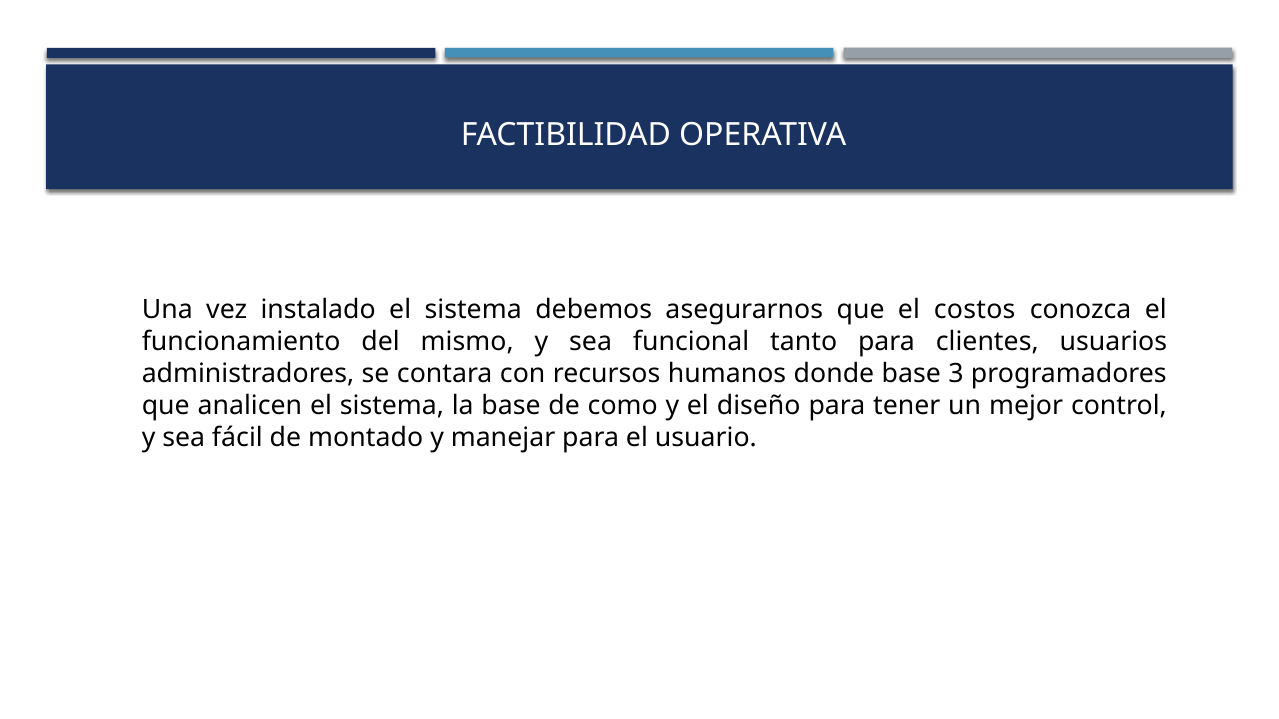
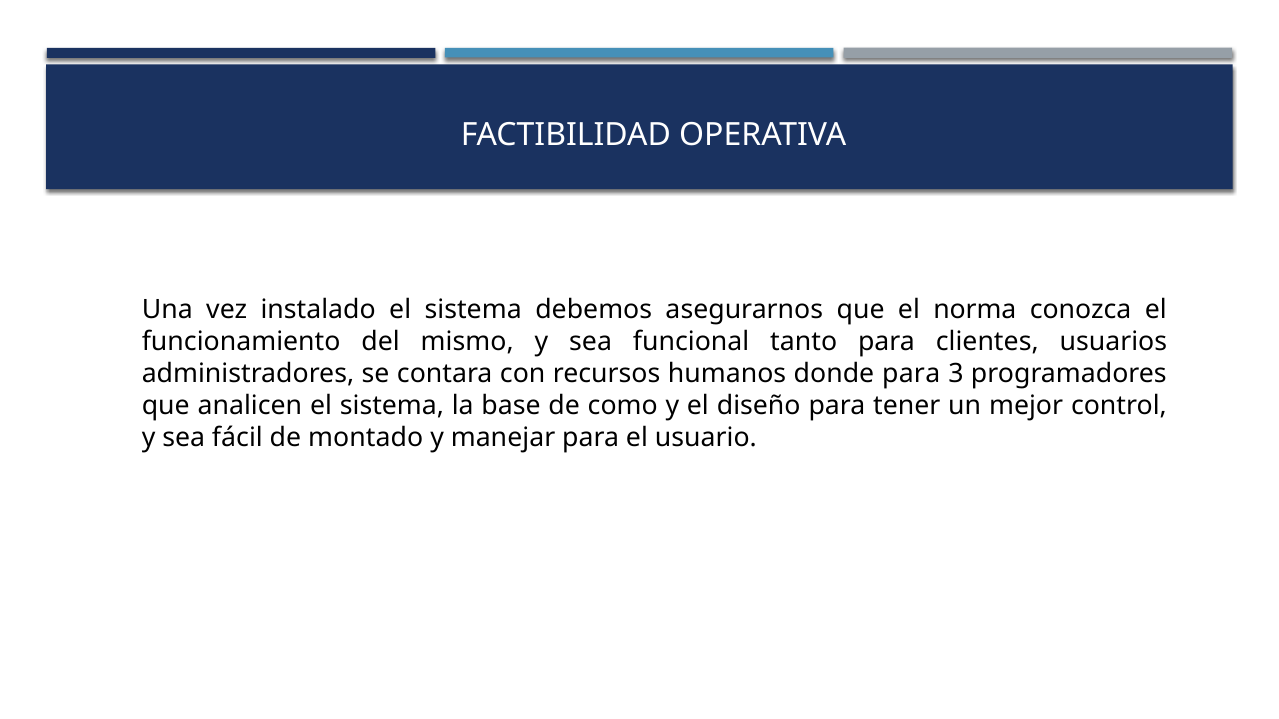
costos: costos -> norma
donde base: base -> para
